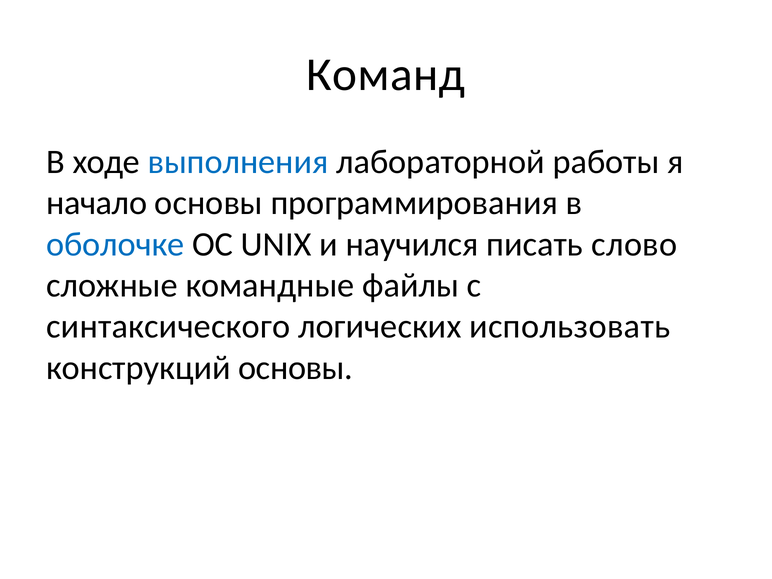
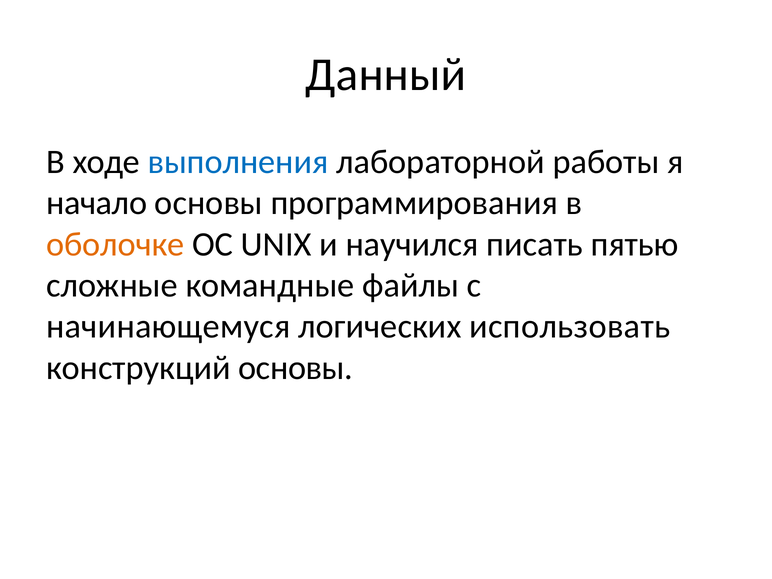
Команд: Команд -> Данный
оболочке colour: blue -> orange
слово: слово -> пятью
синтаксического: синтаксического -> начинающемуся
